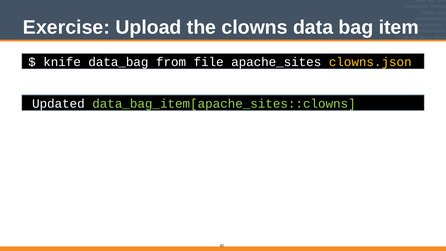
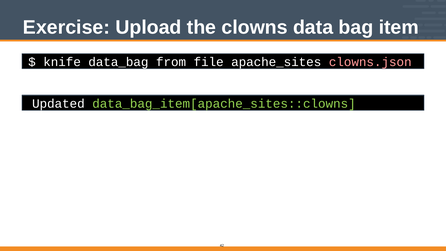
clowns.json colour: yellow -> pink
